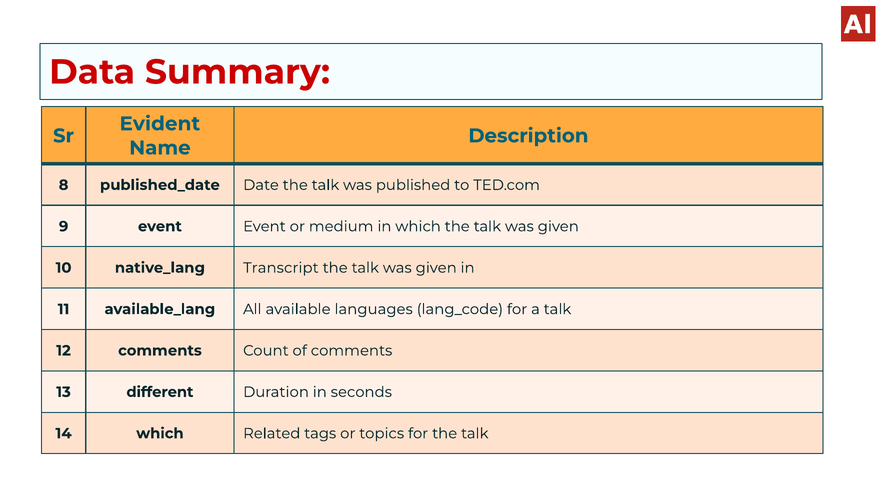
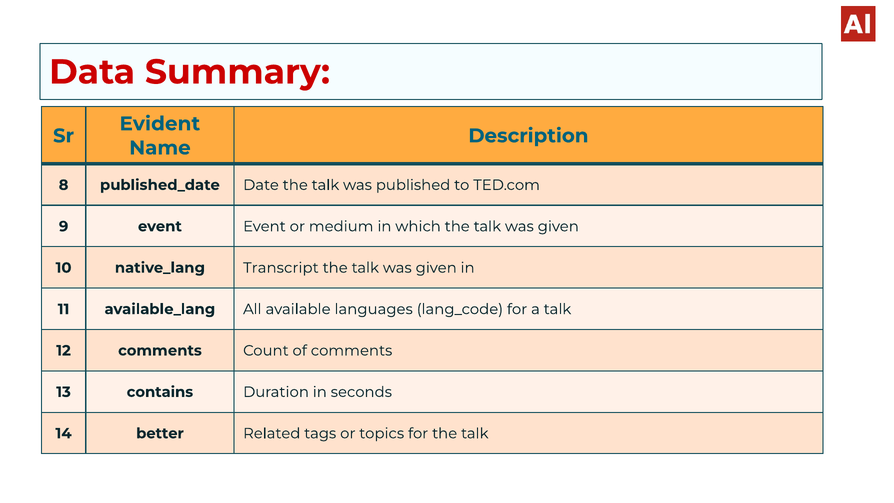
different: different -> contains
14 which: which -> better
